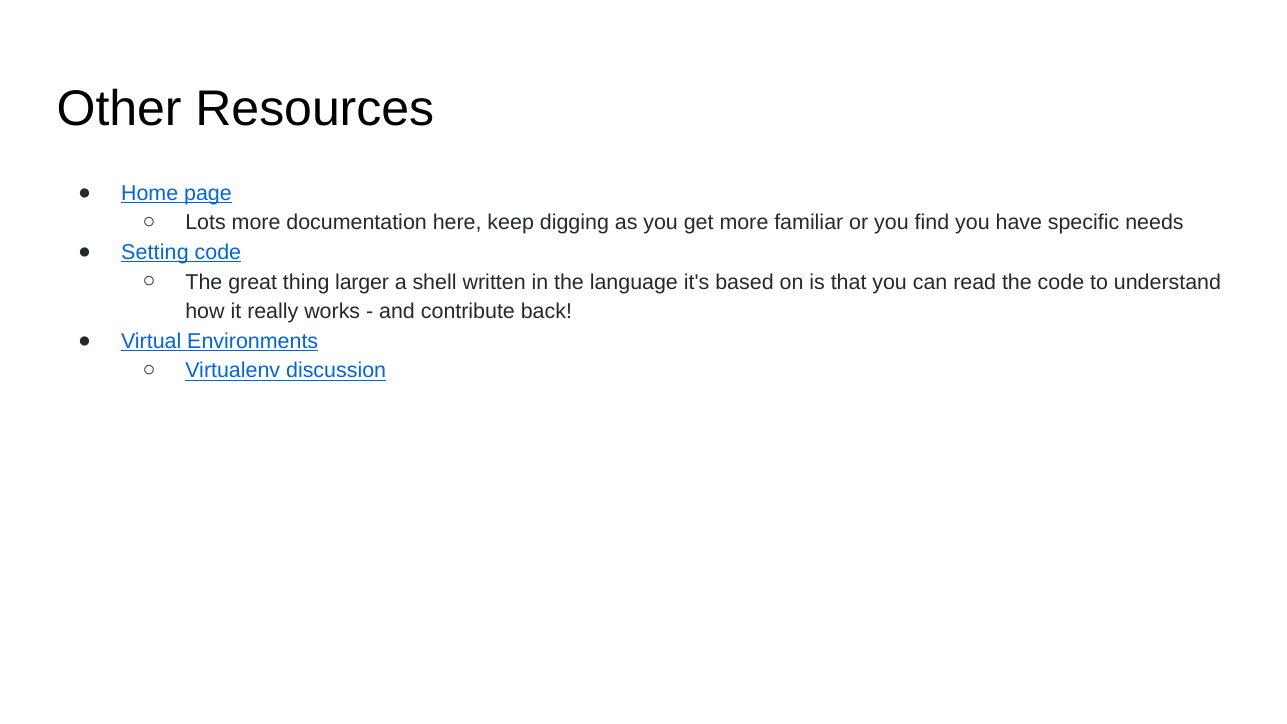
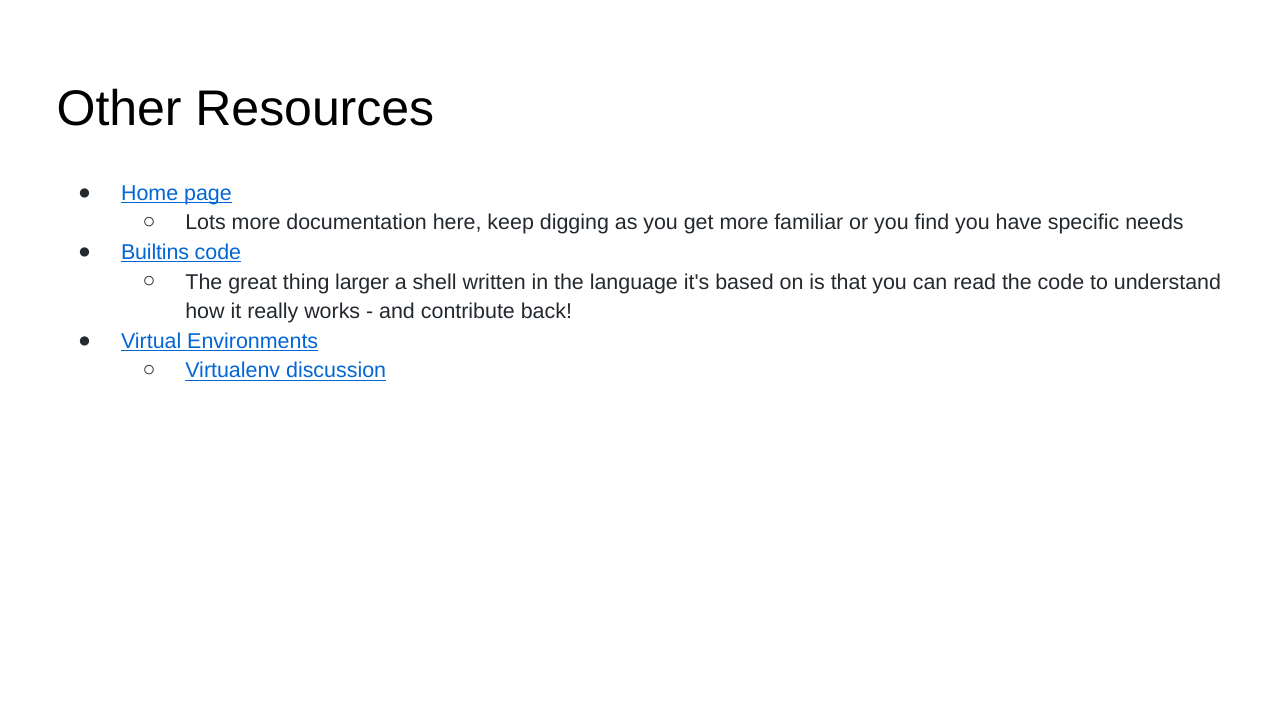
Setting: Setting -> Builtins
